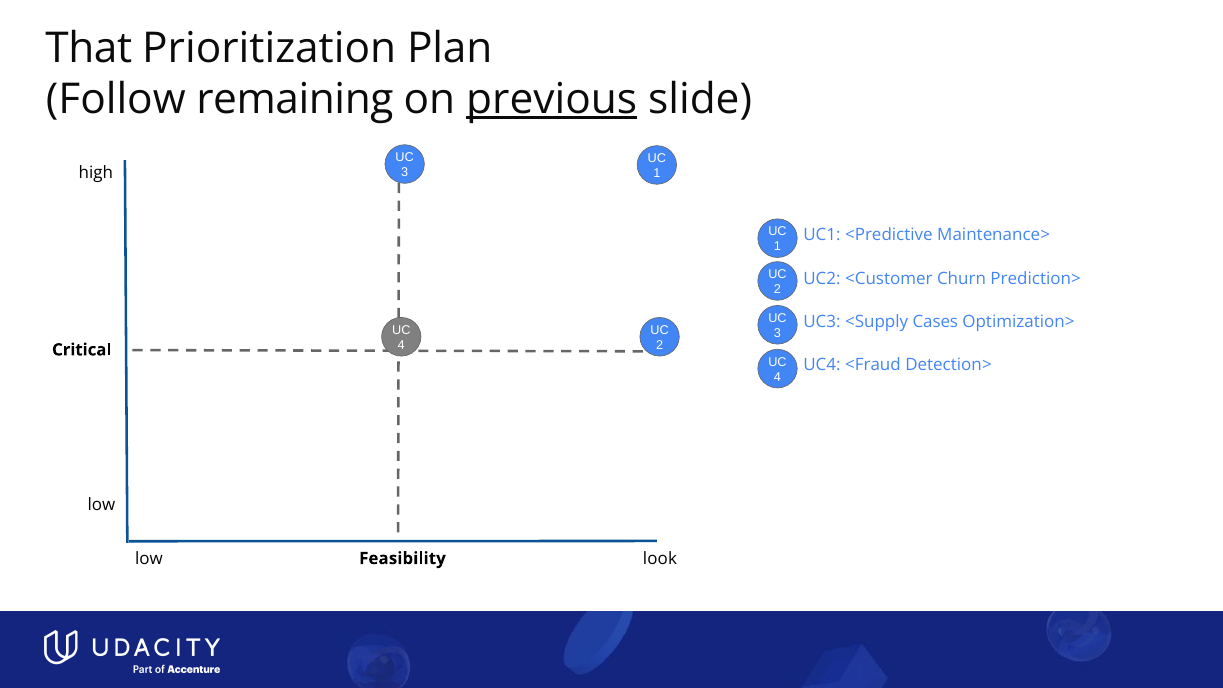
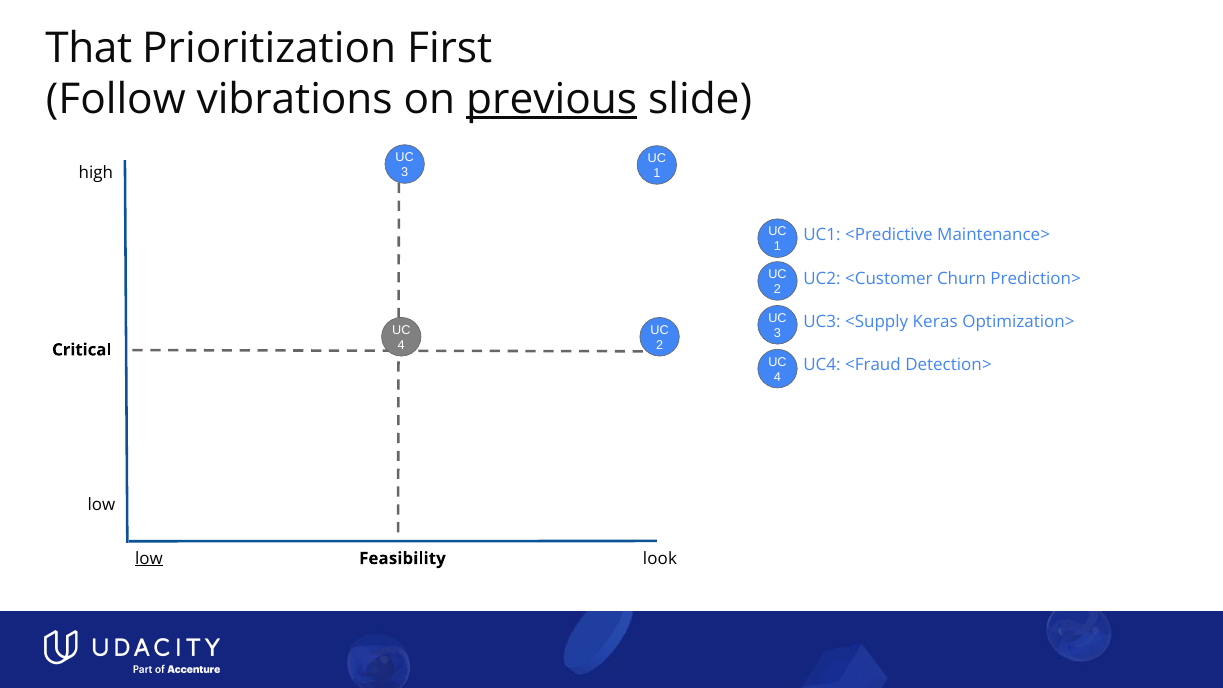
Plan: Plan -> First
remaining: remaining -> vibrations
Cases: Cases -> Keras
low at (149, 558) underline: none -> present
